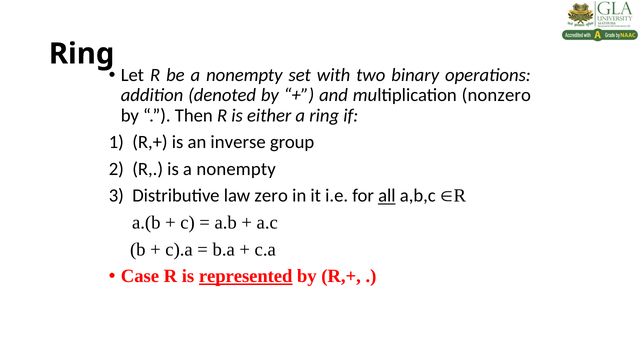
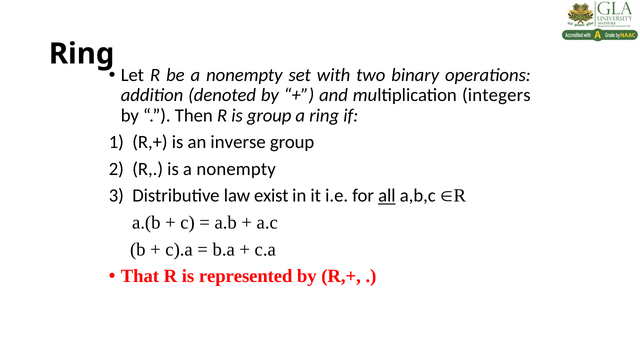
nonzero: nonzero -> integers
is either: either -> group
zero: zero -> exist
Case: Case -> That
represented underline: present -> none
